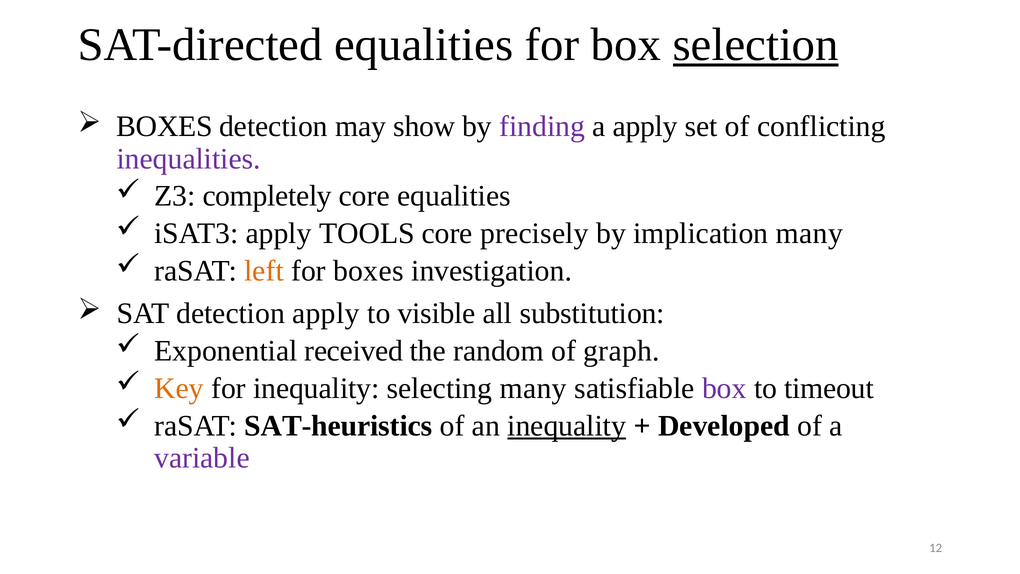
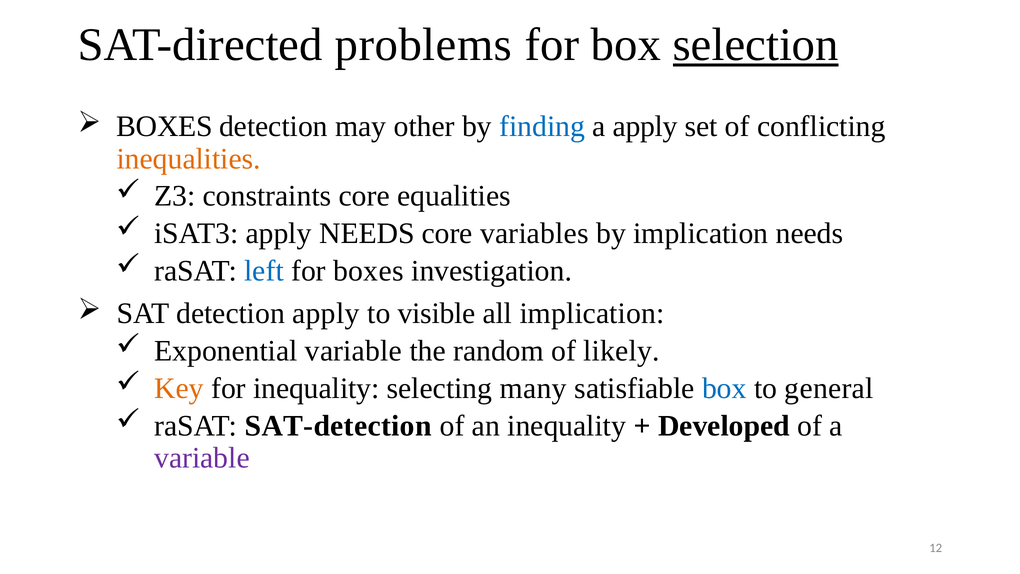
SAT-directed equalities: equalities -> problems
show: show -> other
finding colour: purple -> blue
inequalities colour: purple -> orange
completely: completely -> constraints
apply TOOLS: TOOLS -> NEEDS
precisely: precisely -> variables
implication many: many -> needs
left colour: orange -> blue
all substitution: substitution -> implication
Exponential received: received -> variable
graph: graph -> likely
box at (724, 388) colour: purple -> blue
timeout: timeout -> general
SAT-heuristics: SAT-heuristics -> SAT-detection
inequality at (567, 426) underline: present -> none
